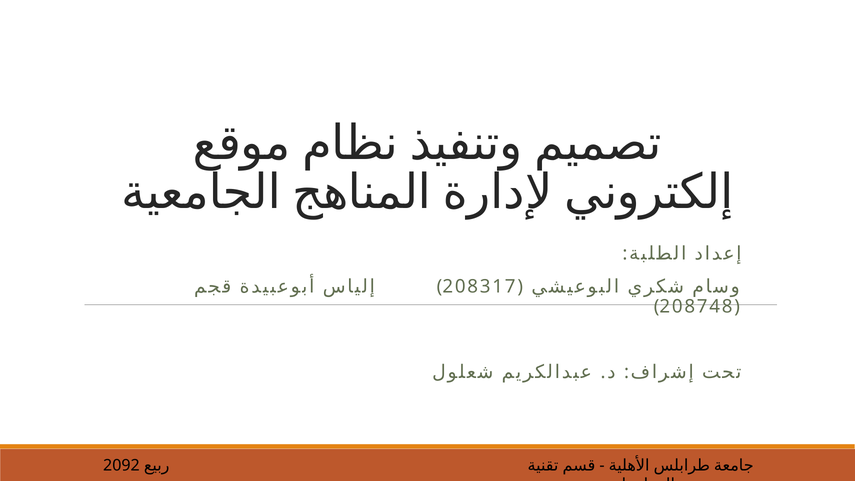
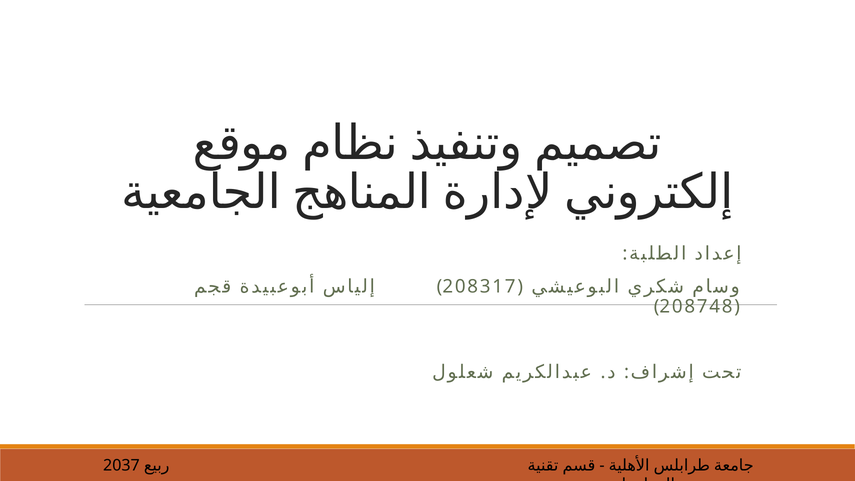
2092: 2092 -> 2037
